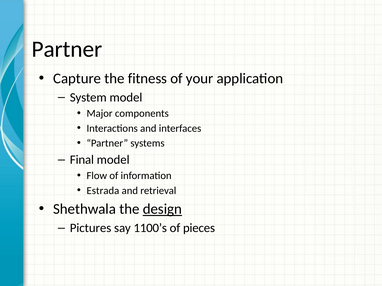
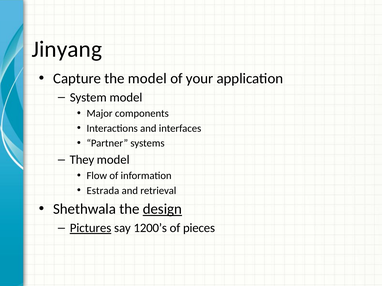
Partner at (67, 49): Partner -> Jinyang
the fitness: fitness -> model
Final: Final -> They
Pictures underline: none -> present
1100’s: 1100’s -> 1200’s
